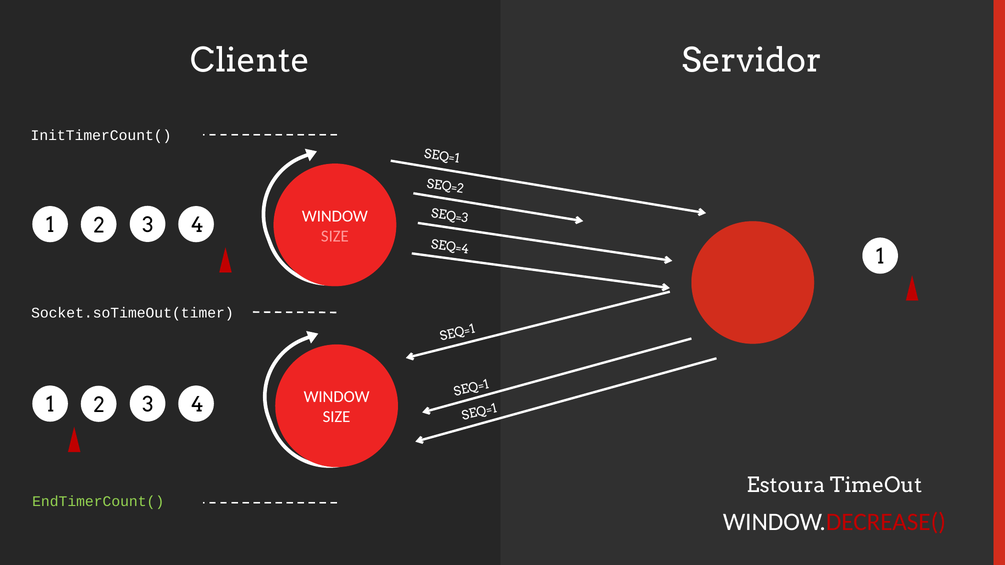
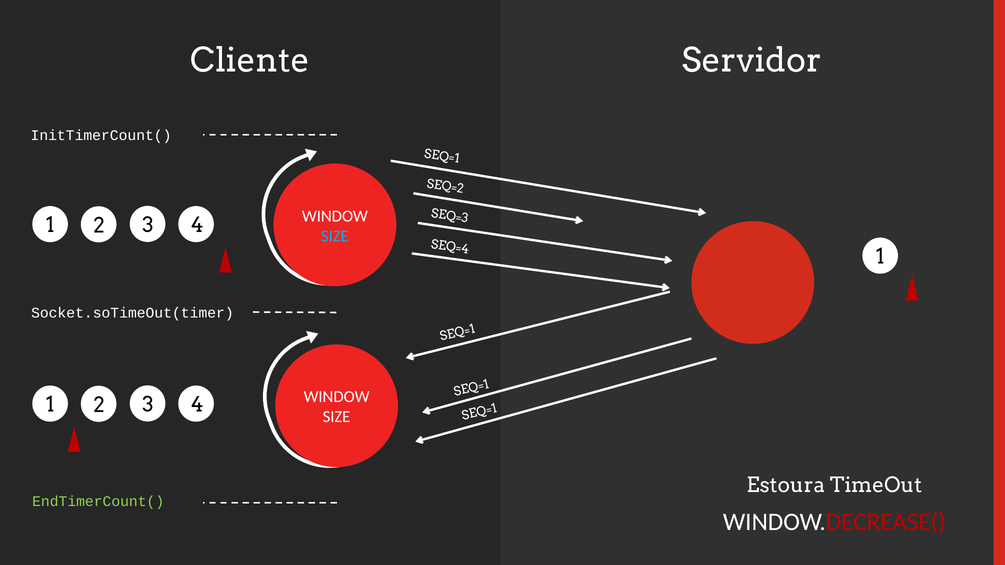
SIZE at (335, 236) colour: pink -> light blue
